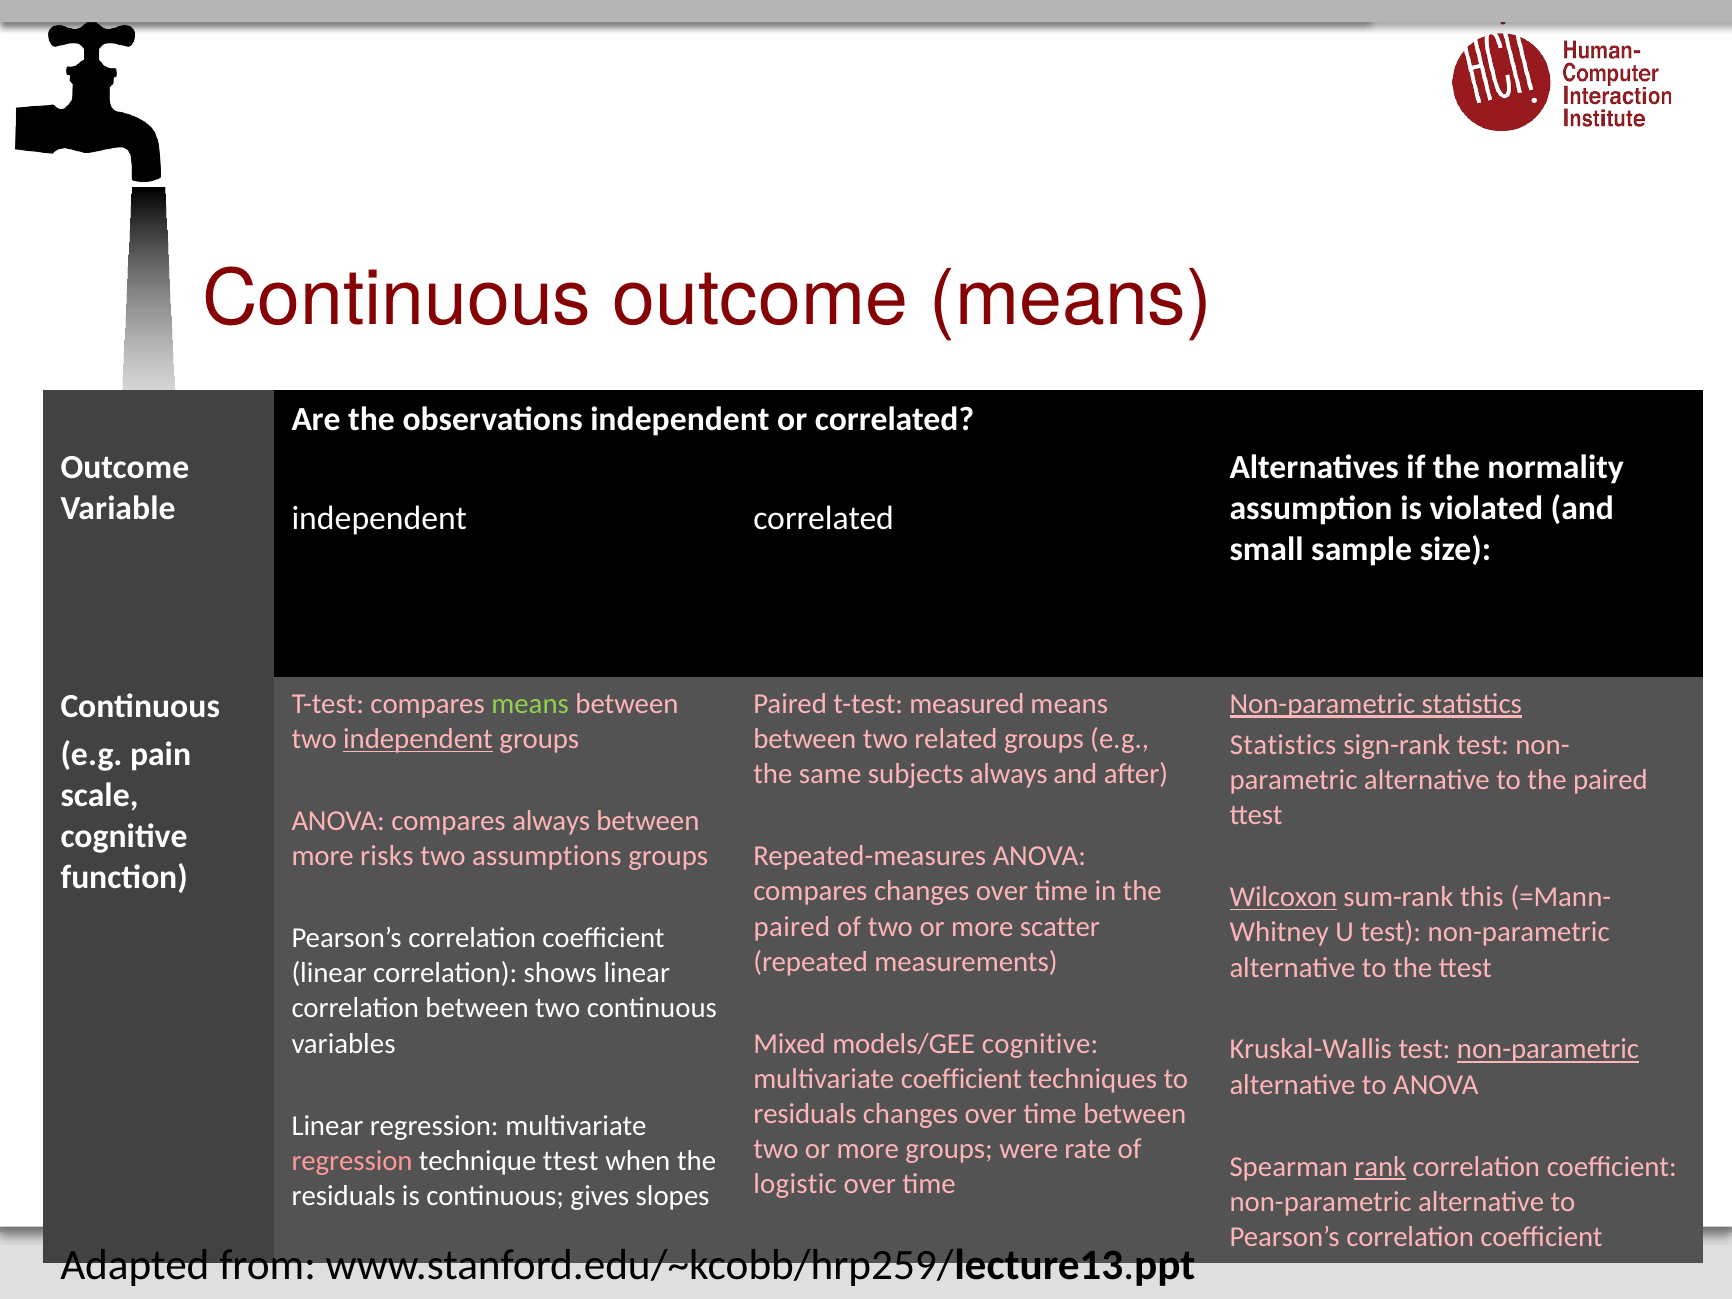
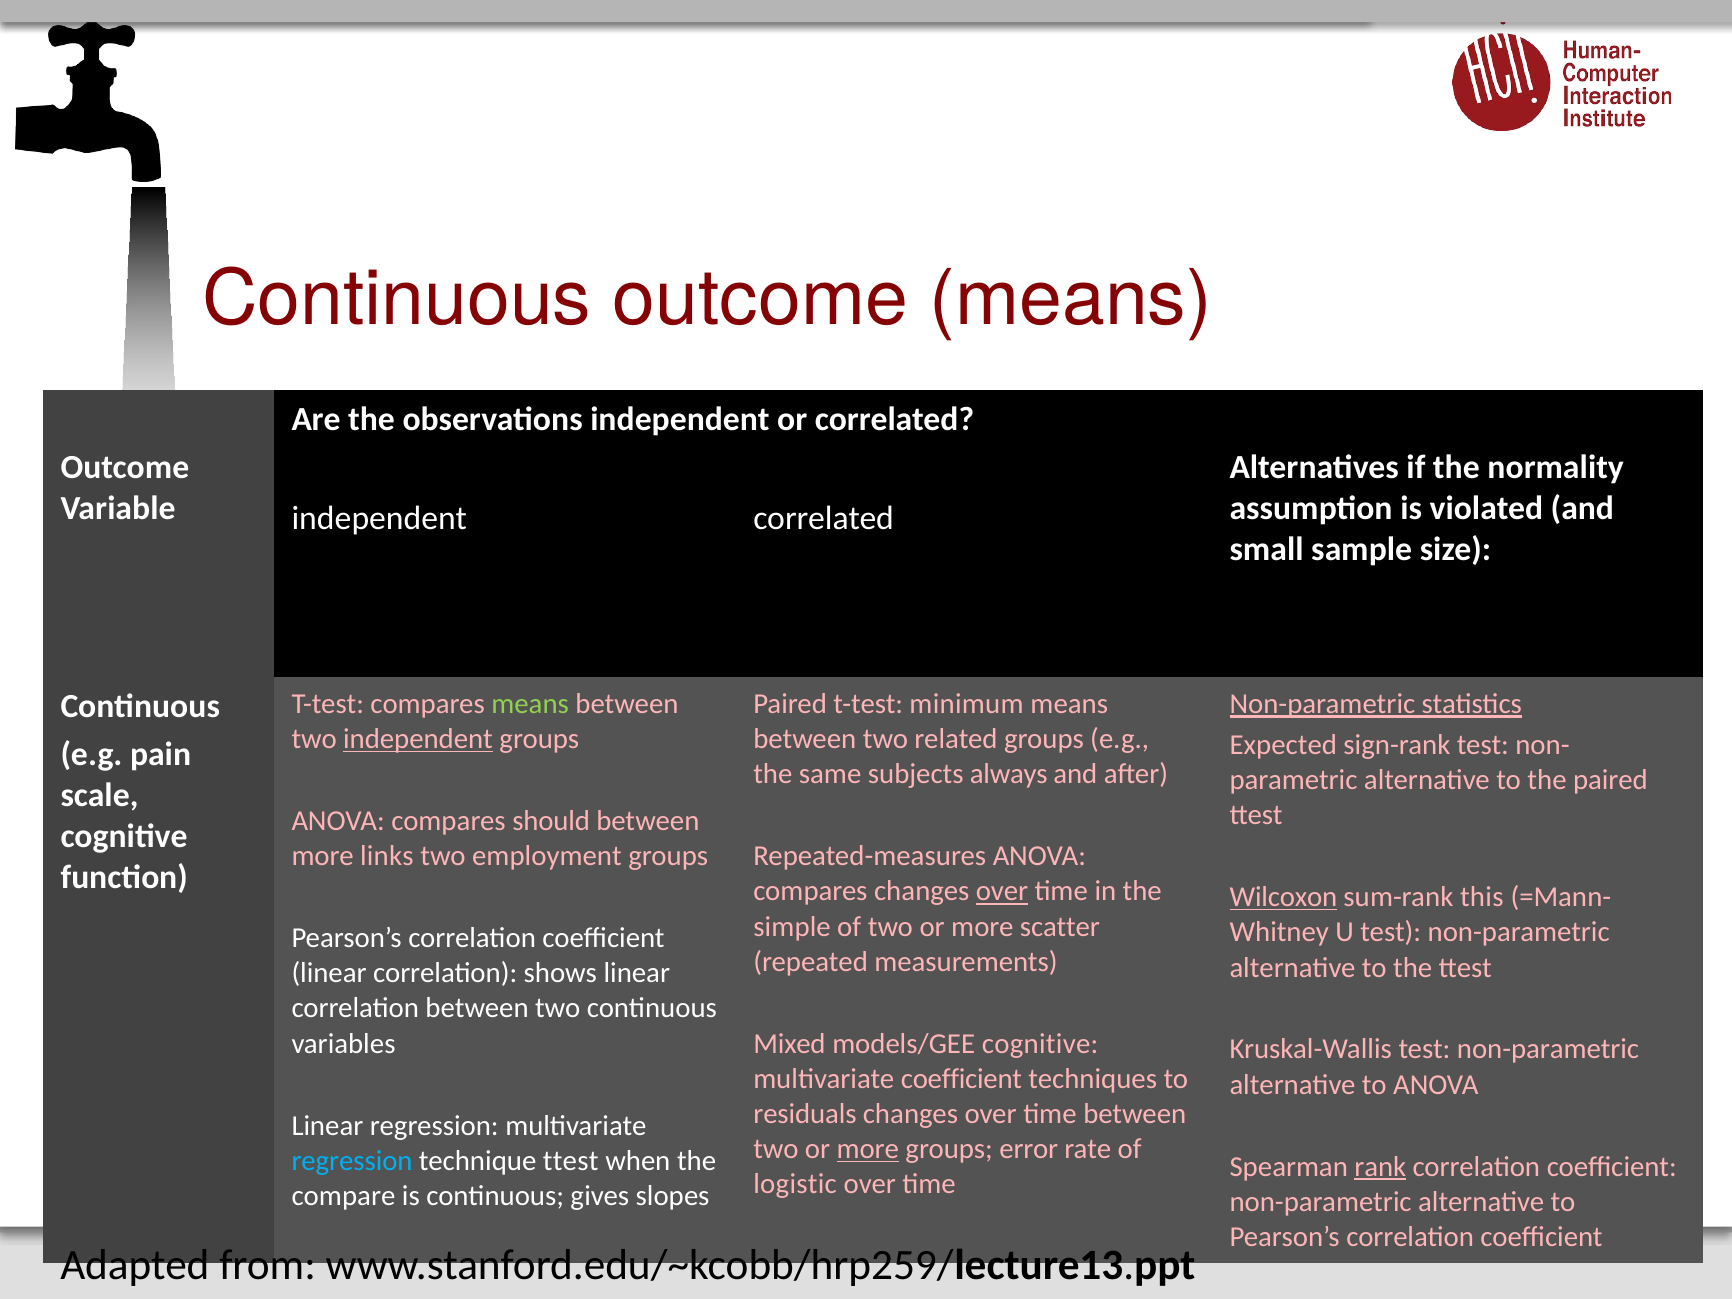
measured: measured -> minimum
Statistics at (1283, 745): Statistics -> Expected
compares always: always -> should
risks: risks -> links
assumptions: assumptions -> employment
over at (1002, 891) underline: none -> present
paired at (792, 927): paired -> simple
non-parametric at (1548, 1049) underline: present -> none
more at (868, 1149) underline: none -> present
were: were -> error
regression at (352, 1161) colour: pink -> light blue
residuals at (344, 1196): residuals -> compare
